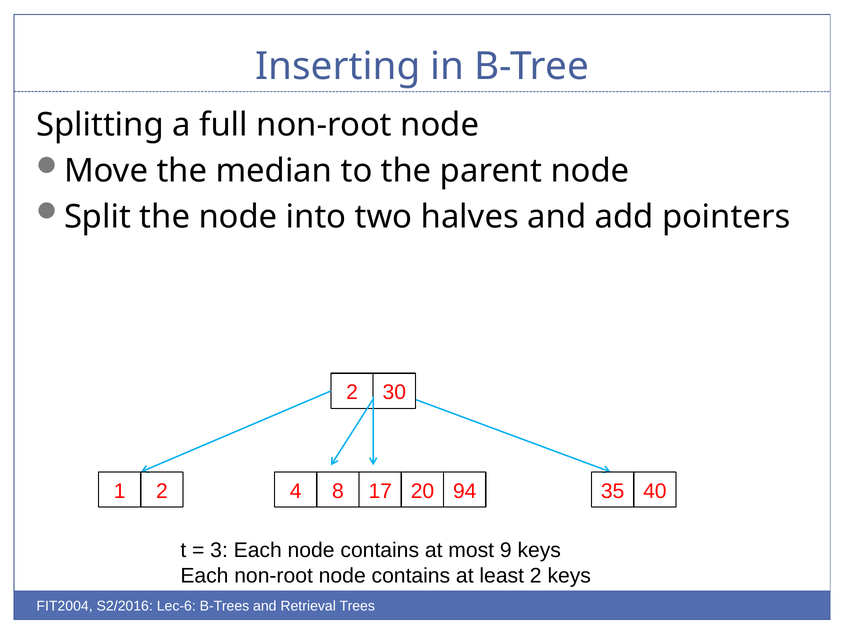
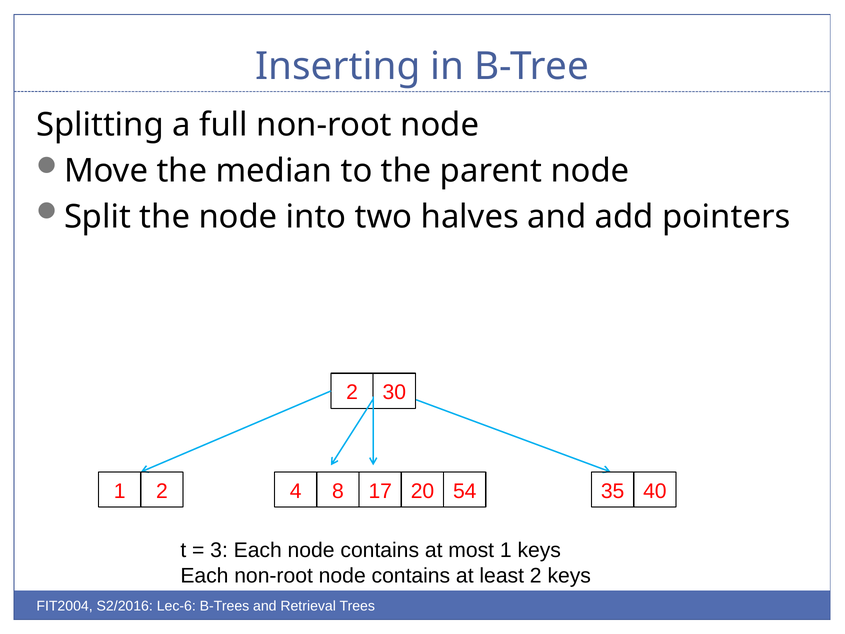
94: 94 -> 54
most 9: 9 -> 1
